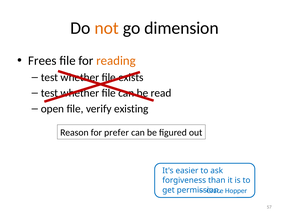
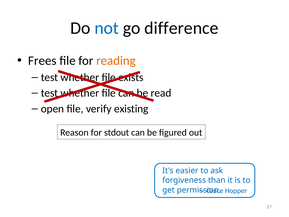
not colour: orange -> blue
dimension: dimension -> difference
prefer: prefer -> stdout
